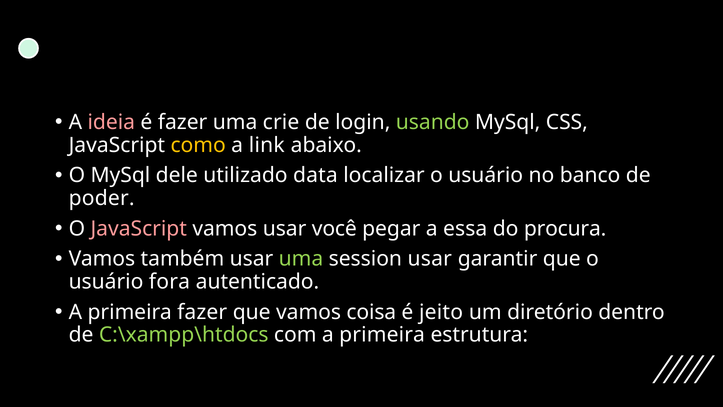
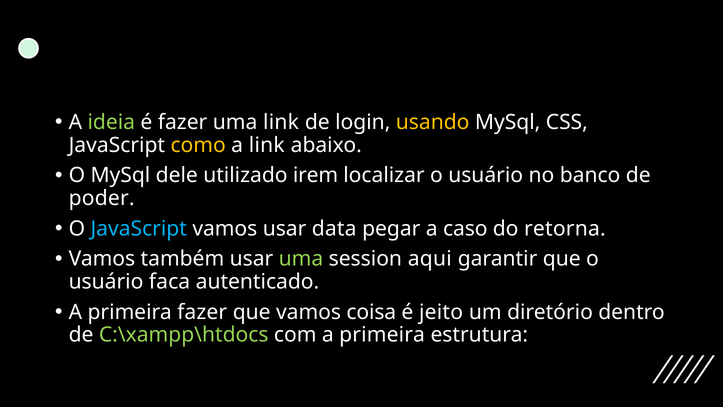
ideia colour: pink -> light green
uma crie: crie -> link
usando colour: light green -> yellow
data: data -> irem
JavaScript at (139, 228) colour: pink -> light blue
você: você -> data
essa: essa -> caso
procura: procura -> retorna
session usar: usar -> aqui
fora: fora -> faca
